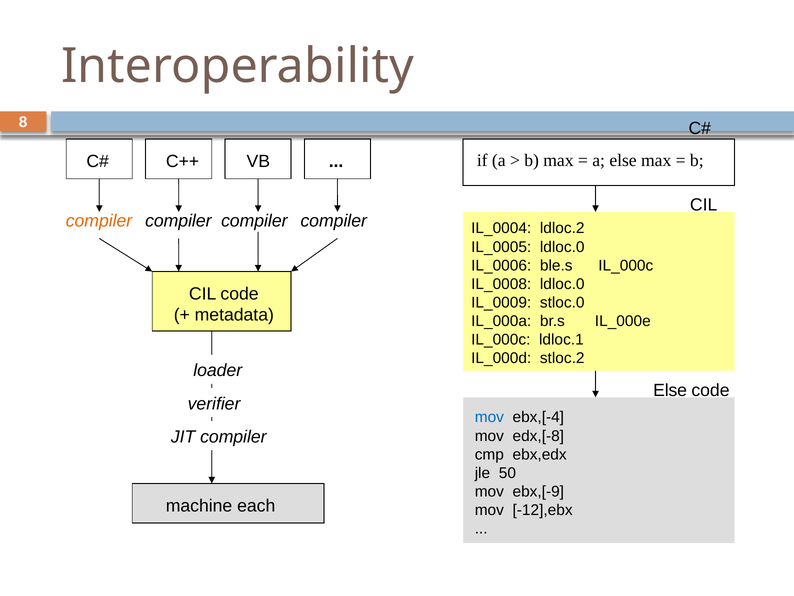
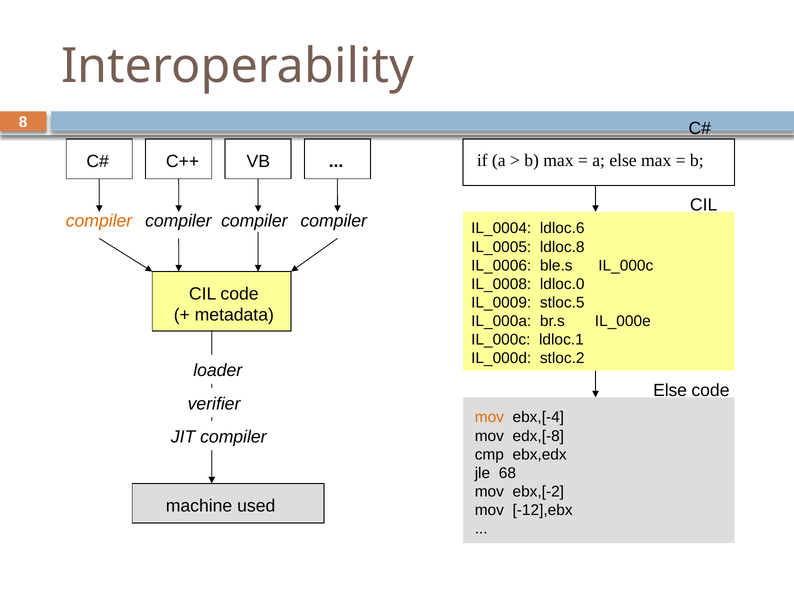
ldloc.2: ldloc.2 -> ldloc.6
IL_0005 ldloc.0: ldloc.0 -> ldloc.8
stloc.0: stloc.0 -> stloc.5
mov at (489, 417) colour: blue -> orange
50: 50 -> 68
ebx,[-9: ebx,[-9 -> ebx,[-2
each: each -> used
